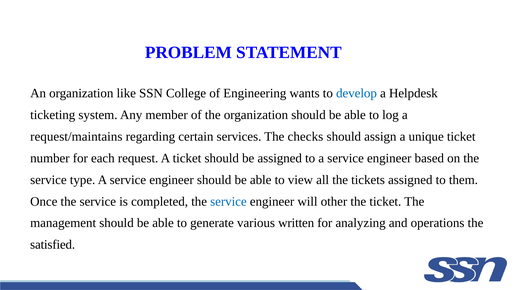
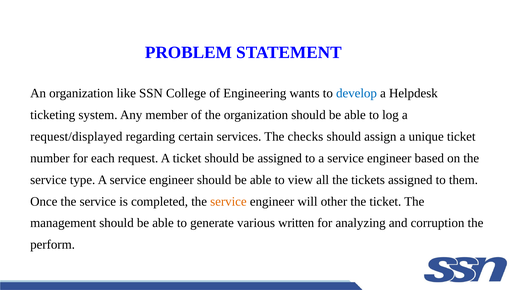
request/maintains: request/maintains -> request/displayed
service at (228, 202) colour: blue -> orange
operations: operations -> corruption
satisfied: satisfied -> perform
